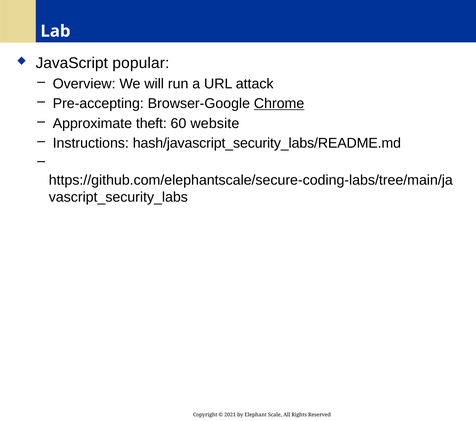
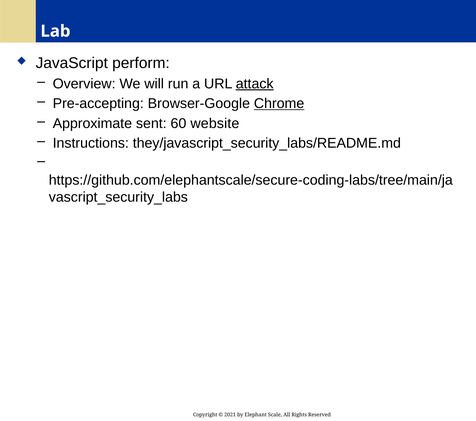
popular: popular -> perform
attack underline: none -> present
theft: theft -> sent
hash/javascript_security_labs/README.md: hash/javascript_security_labs/README.md -> they/javascript_security_labs/README.md
